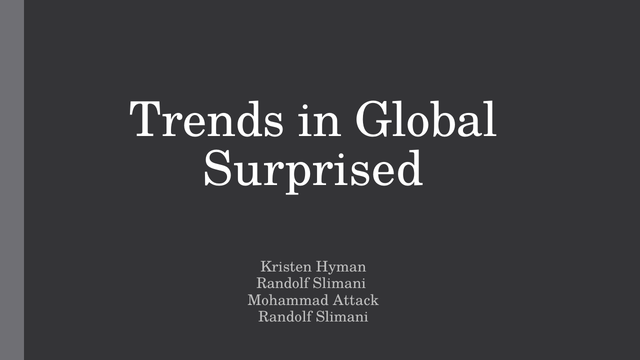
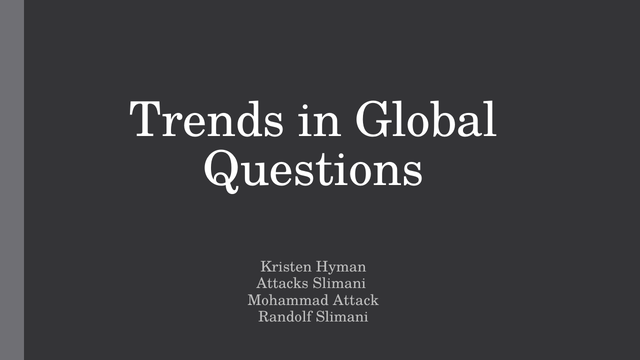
Surprised: Surprised -> Questions
Randolf at (283, 284): Randolf -> Attacks
